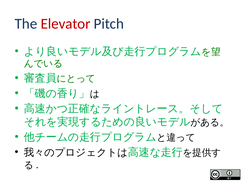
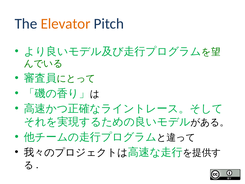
Elevator colour: red -> orange
